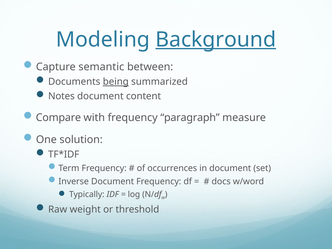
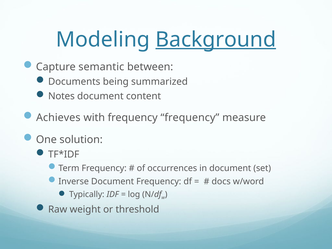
being underline: present -> none
Compare: Compare -> Achieves
frequency paragraph: paragraph -> frequency
